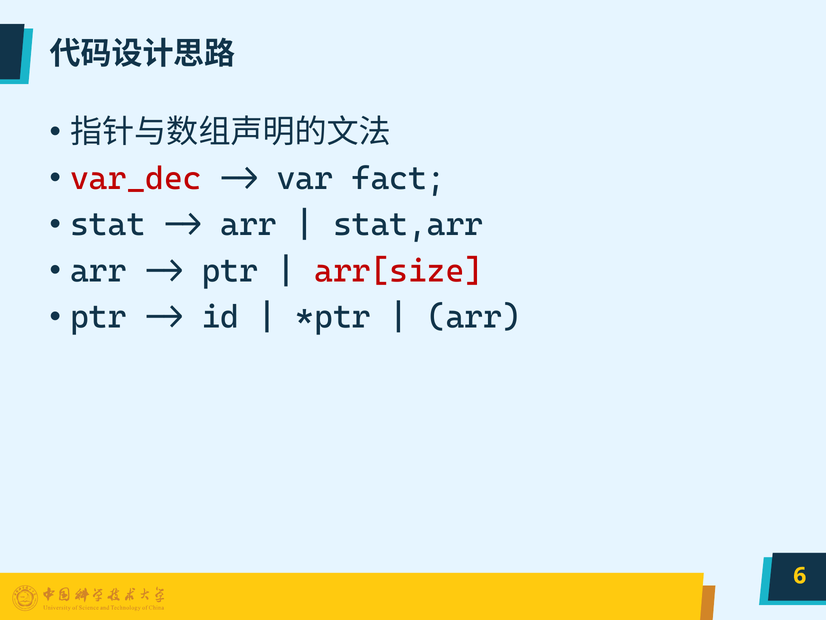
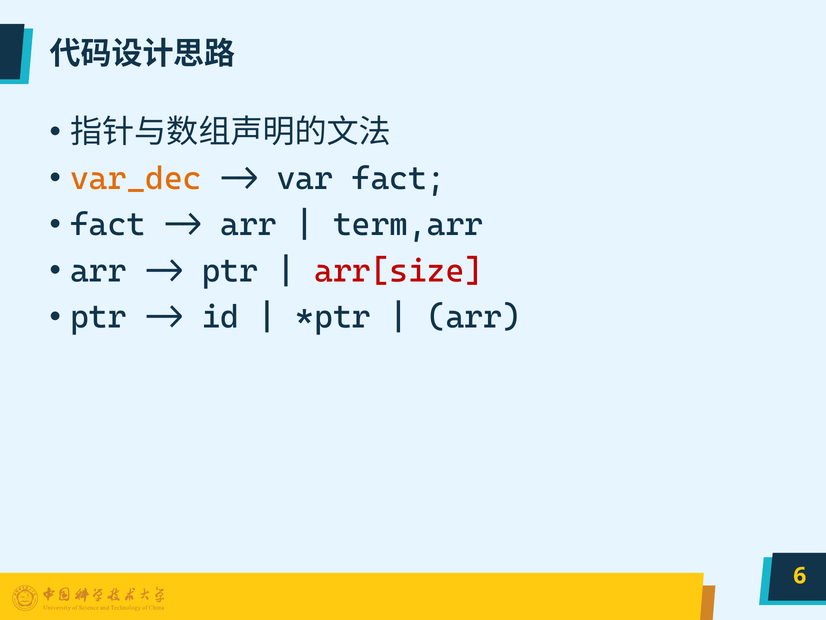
var_dec colour: red -> orange
stat at (108, 225): stat -> fact
stat,arr: stat,arr -> term,arr
